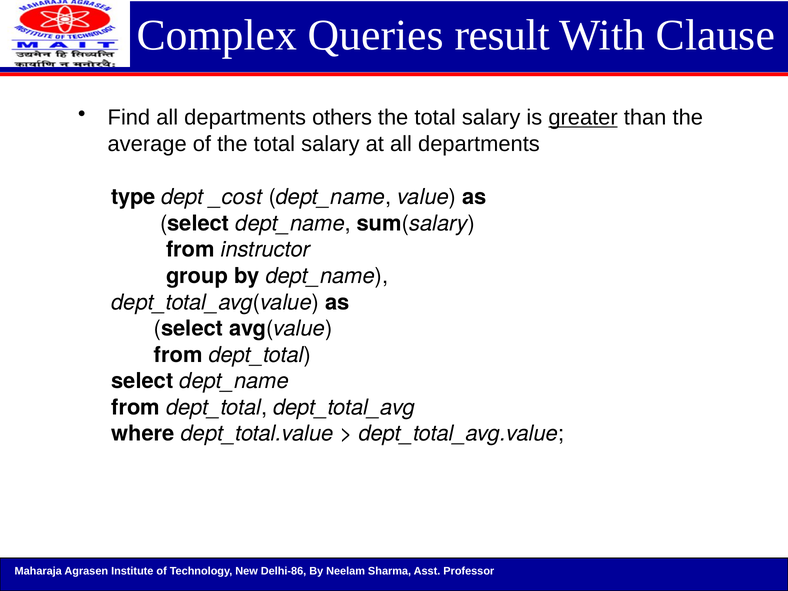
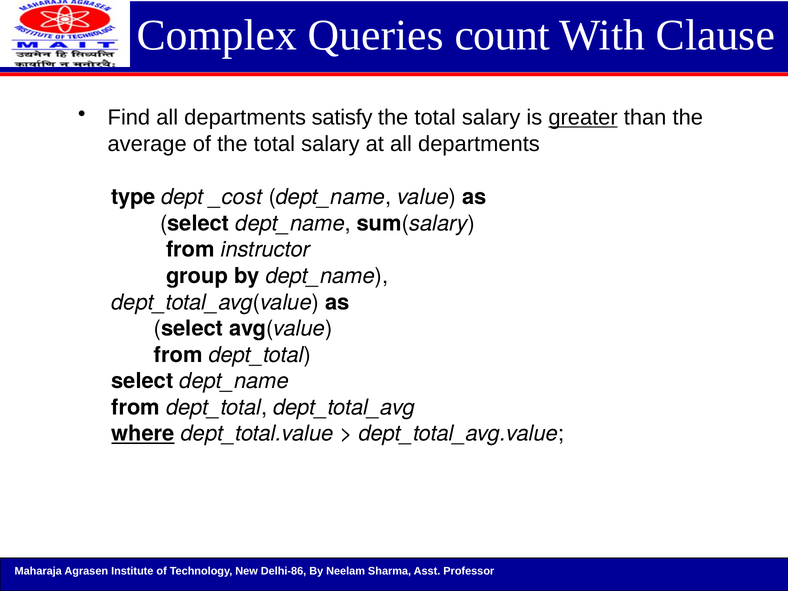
result: result -> count
others: others -> satisfy
where underline: none -> present
